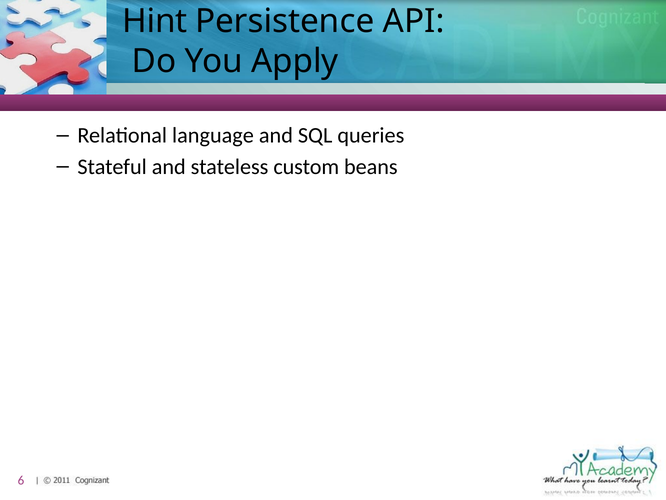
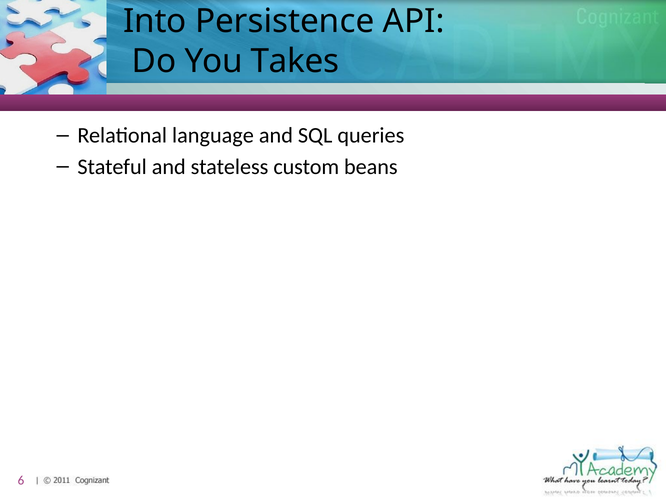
Hint: Hint -> Into
Apply: Apply -> Takes
